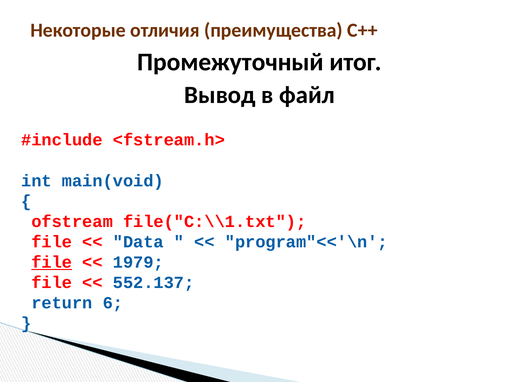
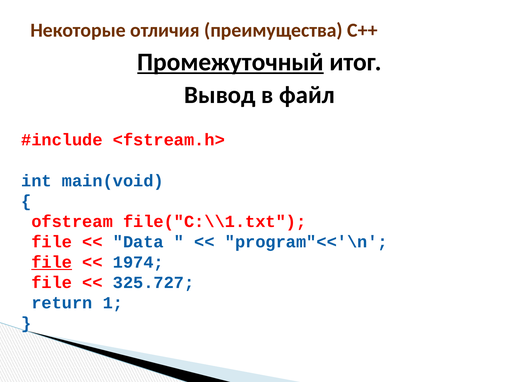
Промежуточный underline: none -> present
1979: 1979 -> 1974
552.137: 552.137 -> 325.727
6: 6 -> 1
